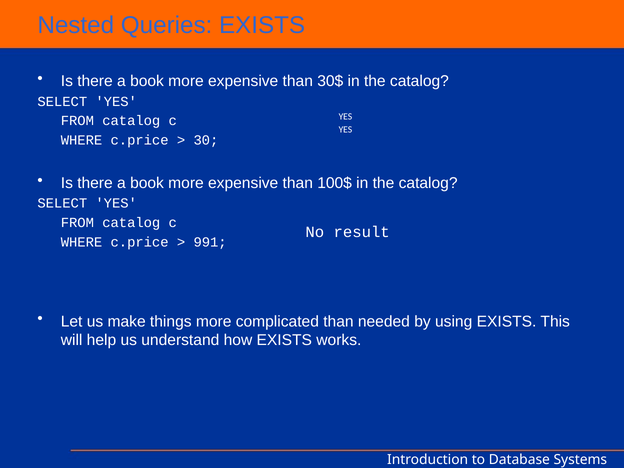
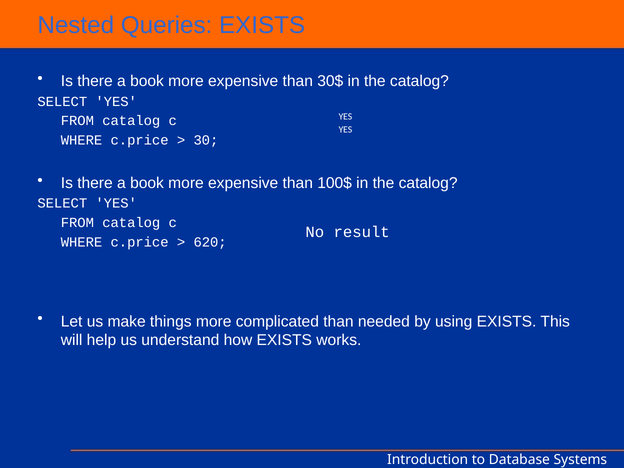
991: 991 -> 620
